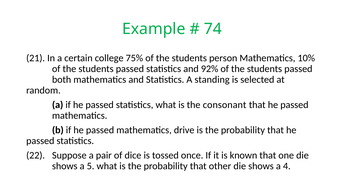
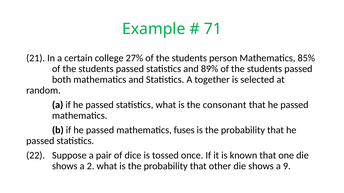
74: 74 -> 71
75%: 75% -> 27%
10%: 10% -> 85%
92%: 92% -> 89%
standing: standing -> together
drive: drive -> fuses
5: 5 -> 2
4: 4 -> 9
